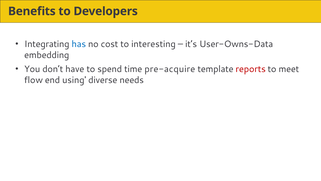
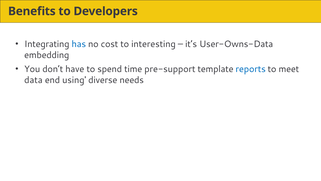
pre-acquire: pre-acquire -> pre-support
reports colour: red -> blue
flow: flow -> data
